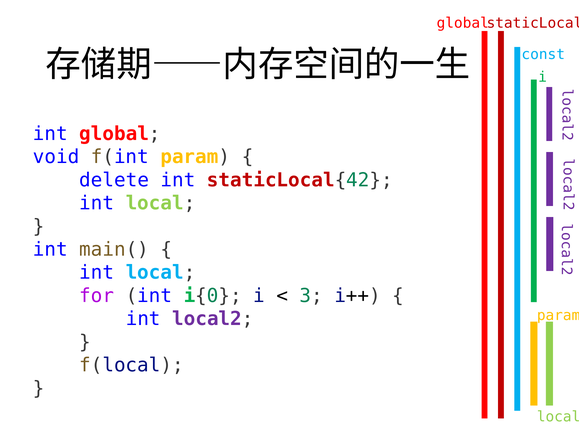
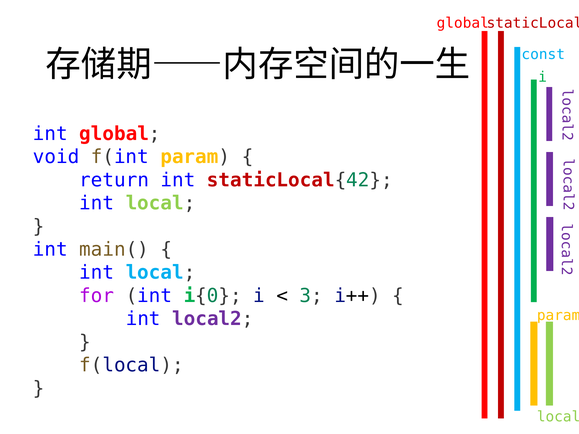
delete: delete -> return
